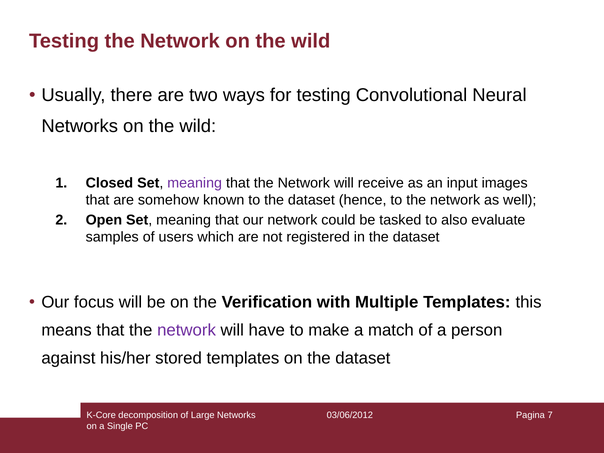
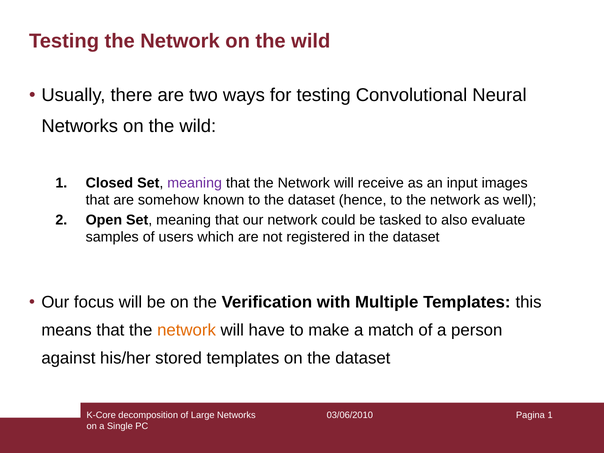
network at (187, 330) colour: purple -> orange
03/06/2012: 03/06/2012 -> 03/06/2010
Pagina 7: 7 -> 1
